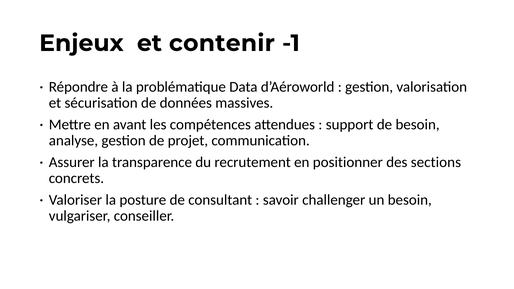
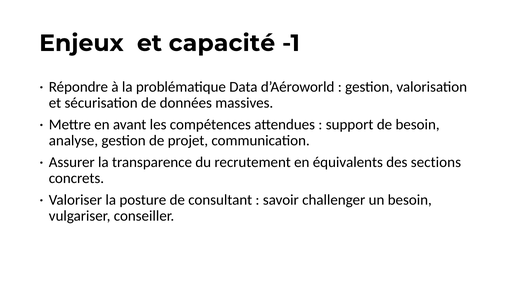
contenir: contenir -> capacité
positionner: positionner -> équivalents
